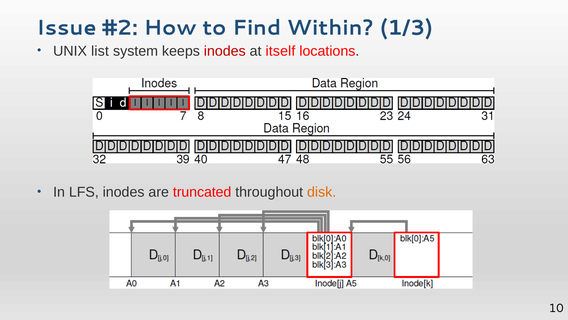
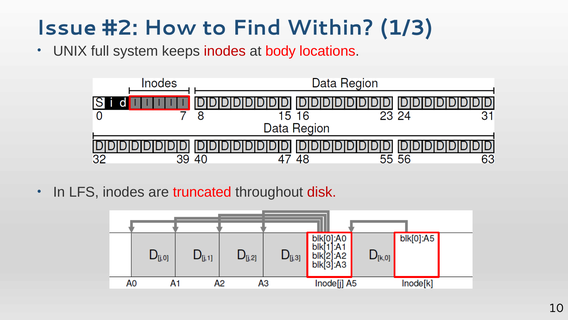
list: list -> full
itself: itself -> body
disk colour: orange -> red
